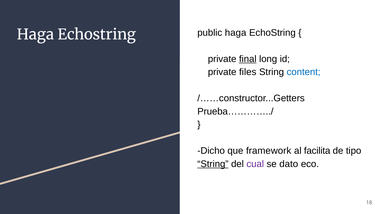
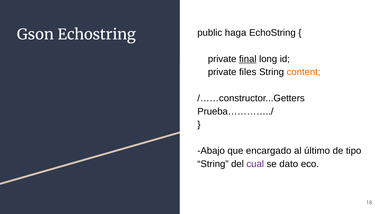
Haga at (35, 35): Haga -> Gson
content colour: blue -> orange
Dicho: Dicho -> Abajo
framework: framework -> encargado
facilita: facilita -> último
String at (213, 164) underline: present -> none
